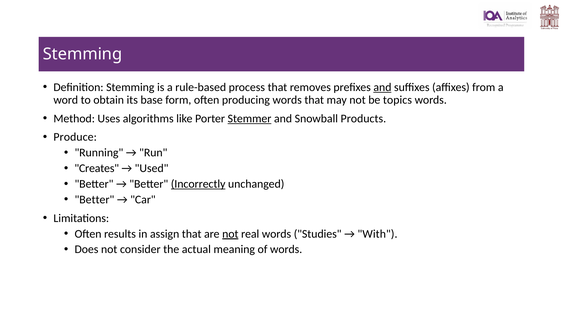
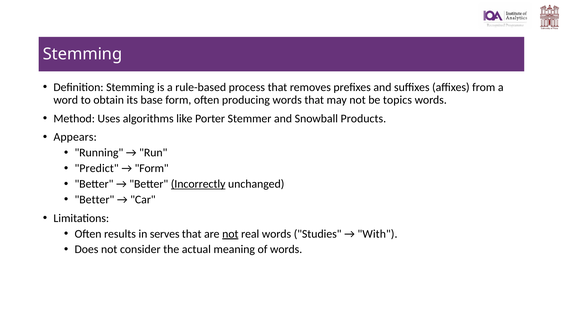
and at (382, 87) underline: present -> none
Stemmer underline: present -> none
Produce: Produce -> Appears
Creates: Creates -> Predict
Used at (152, 168): Used -> Form
assign: assign -> serves
